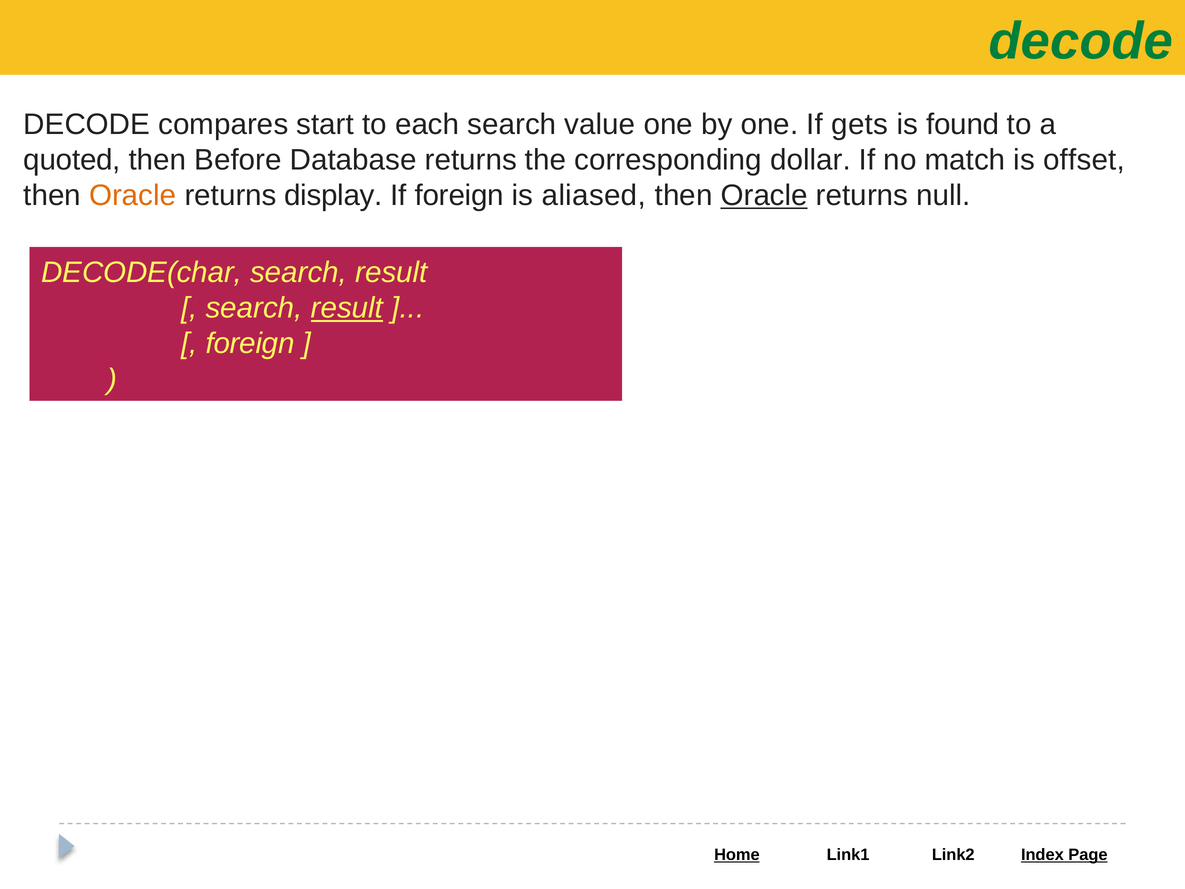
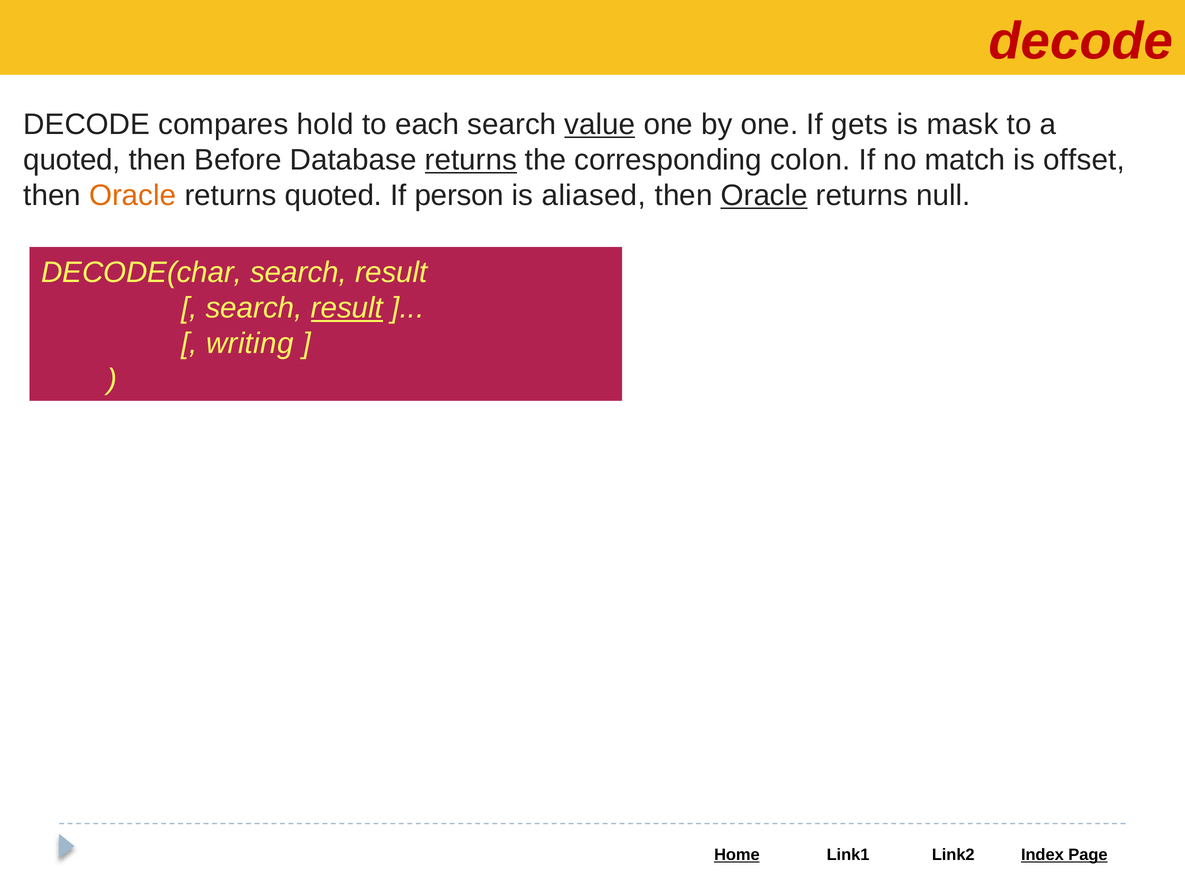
decode at (1081, 41) colour: green -> red
start: start -> hold
value underline: none -> present
found: found -> mask
returns at (471, 160) underline: none -> present
dollar: dollar -> colon
returns display: display -> quoted
If foreign: foreign -> person
foreign at (250, 344): foreign -> writing
